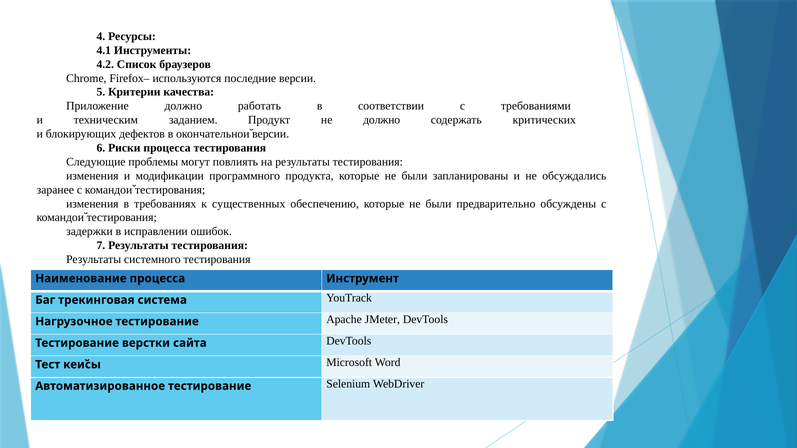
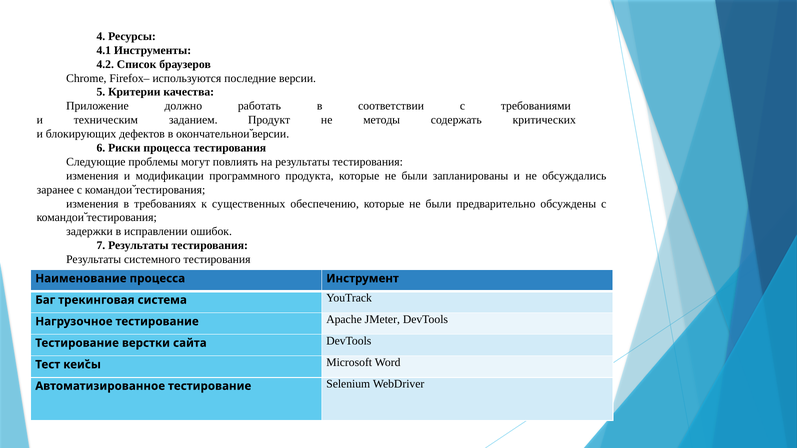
не должно: должно -> методы
